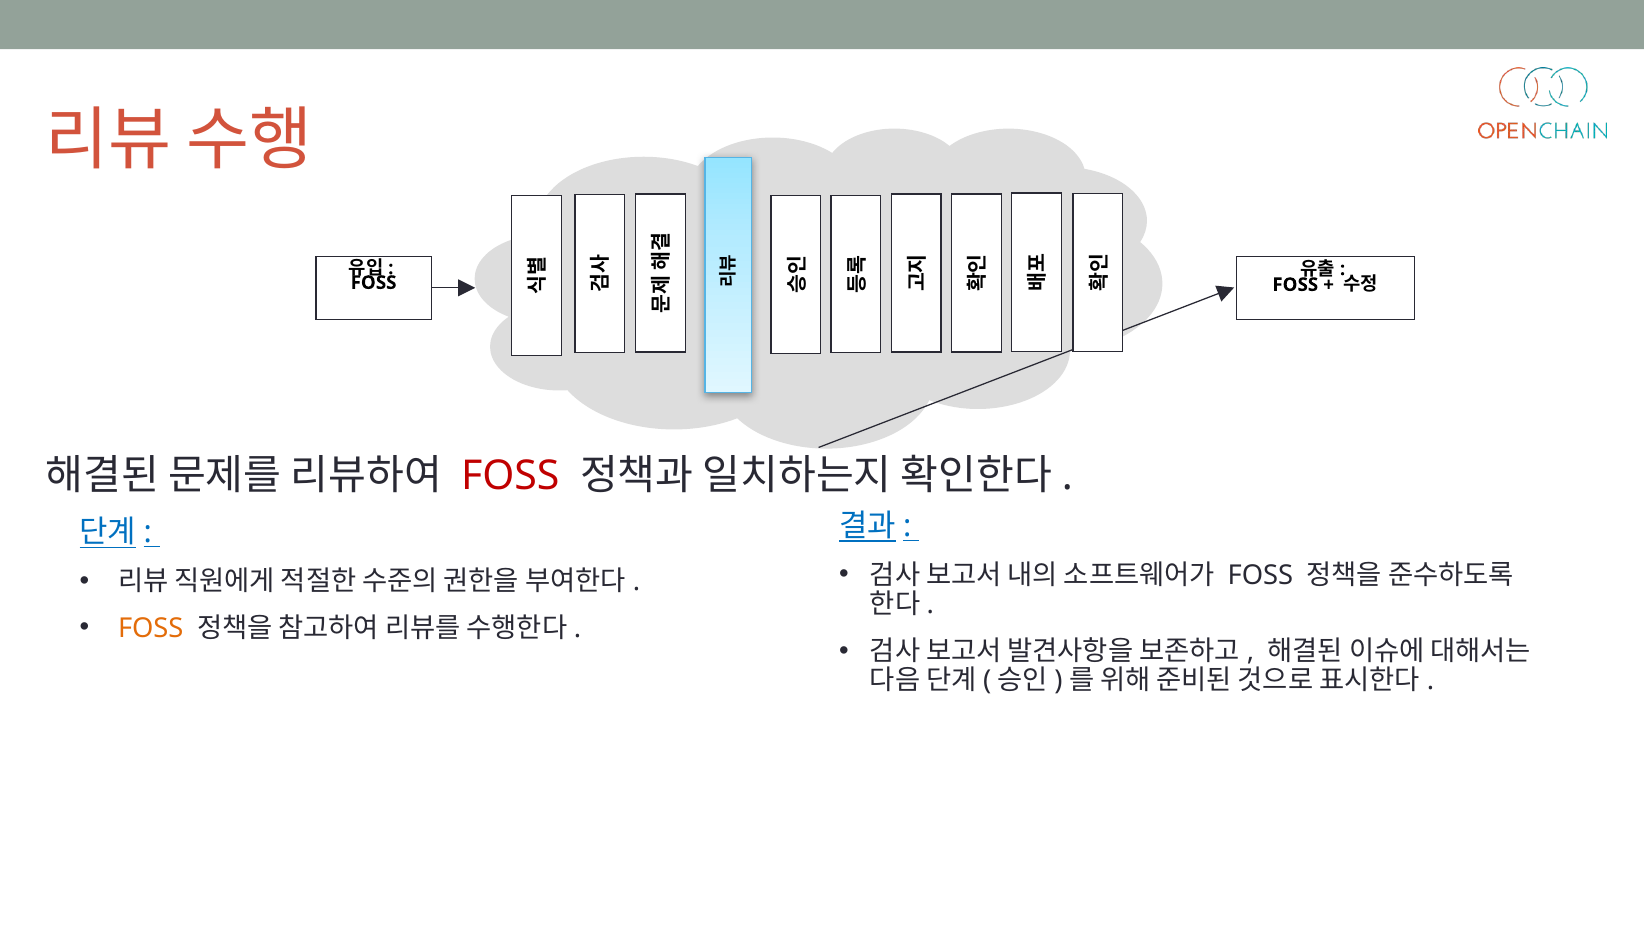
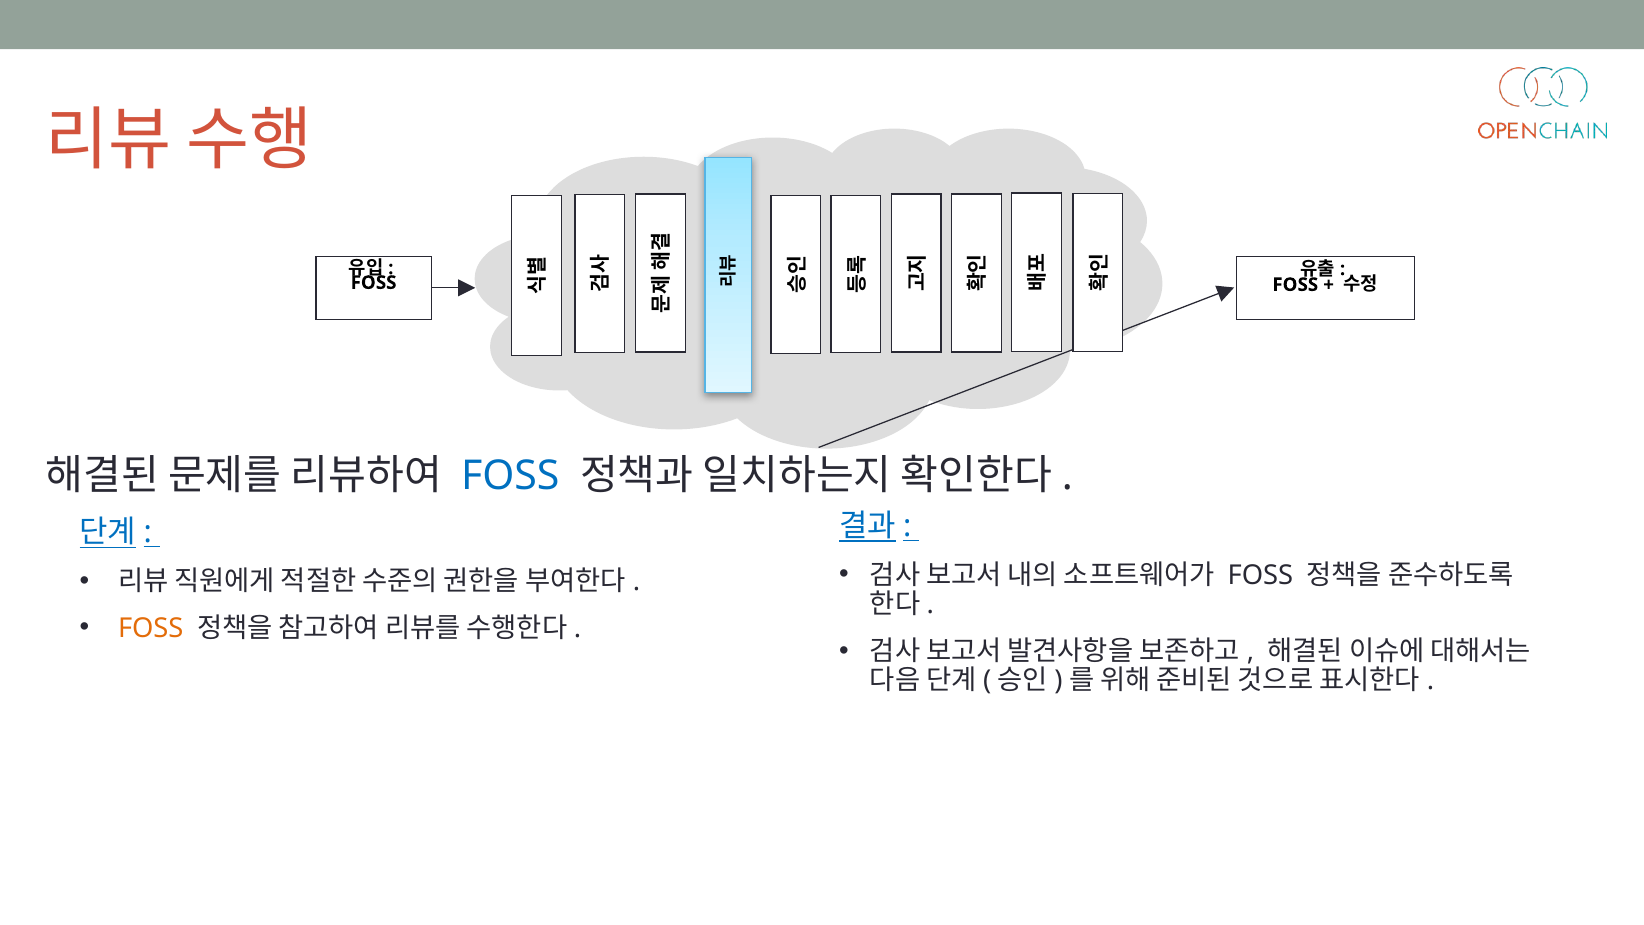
FOSS at (510, 476) colour: red -> blue
